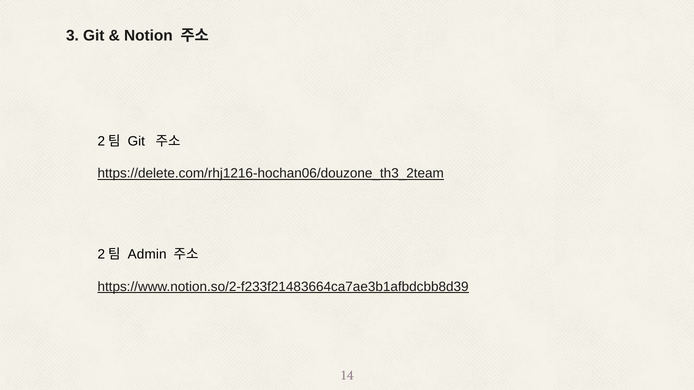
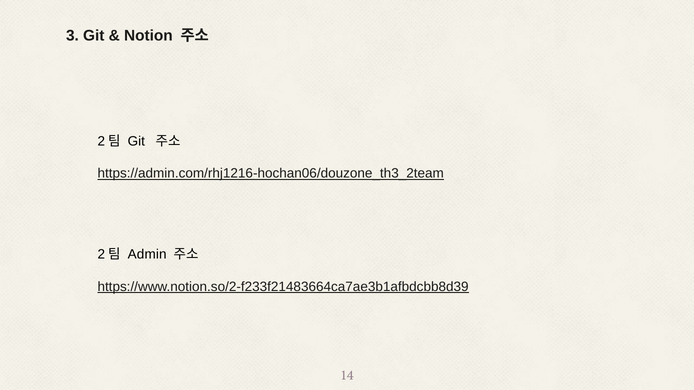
https://delete.com/rhj1216-hochan06/douzone_th3_2team: https://delete.com/rhj1216-hochan06/douzone_th3_2team -> https://admin.com/rhj1216-hochan06/douzone_th3_2team
